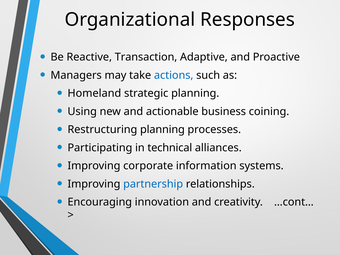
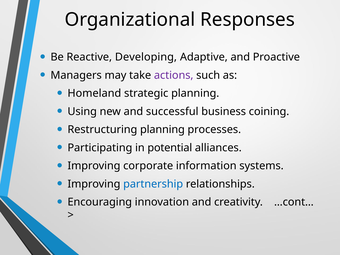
Transaction: Transaction -> Developing
actions colour: blue -> purple
actionable: actionable -> successful
technical: technical -> potential
